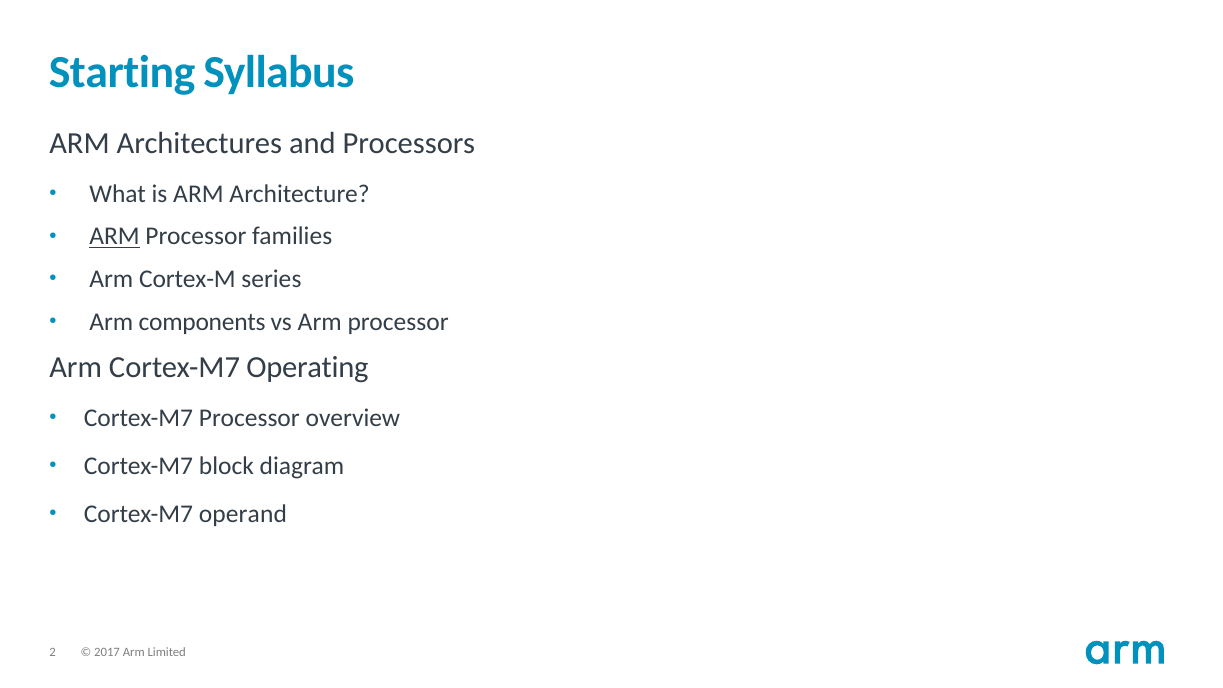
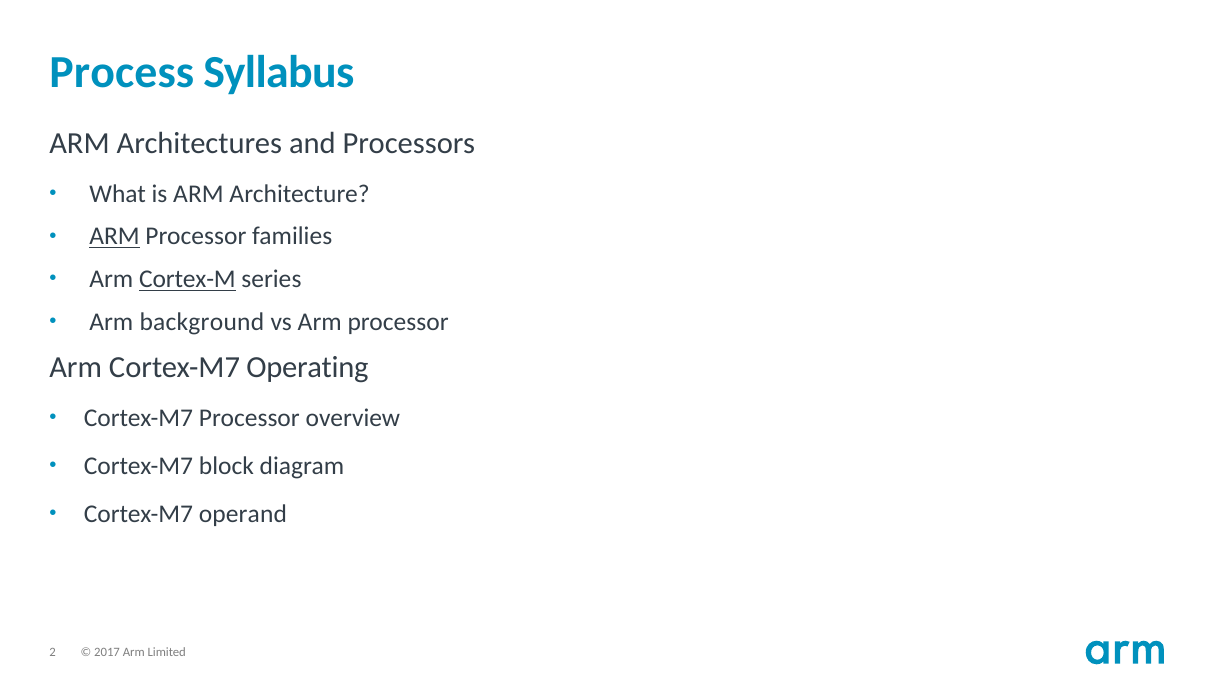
Starting: Starting -> Process
Cortex-M underline: none -> present
components: components -> background
